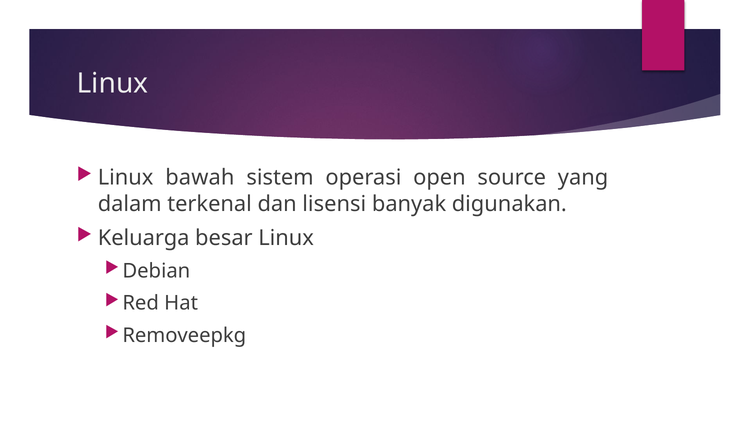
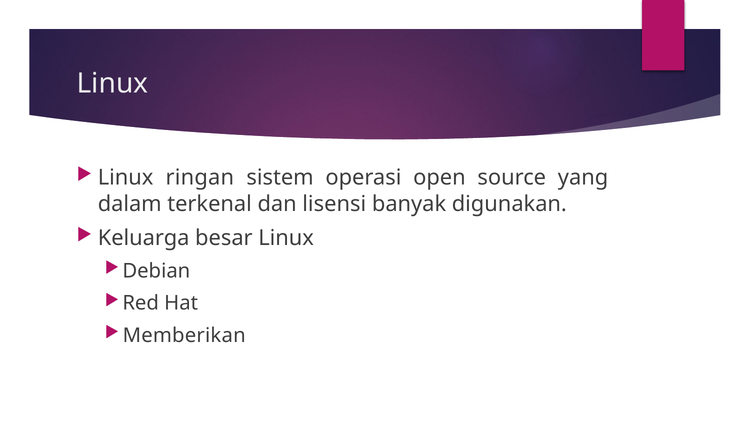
bawah: bawah -> ringan
Removeepkg: Removeepkg -> Memberikan
